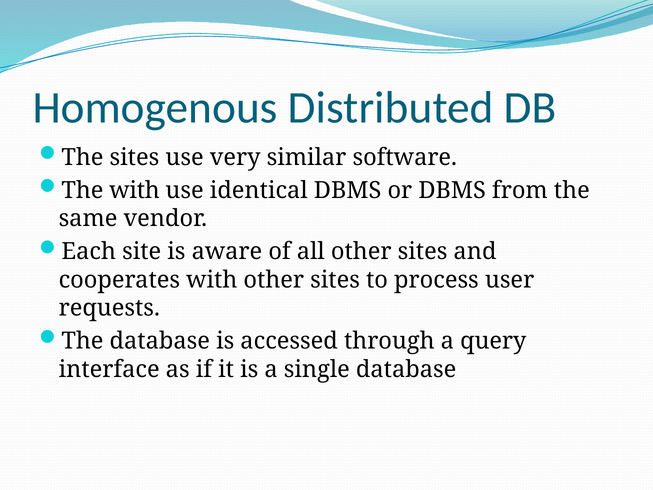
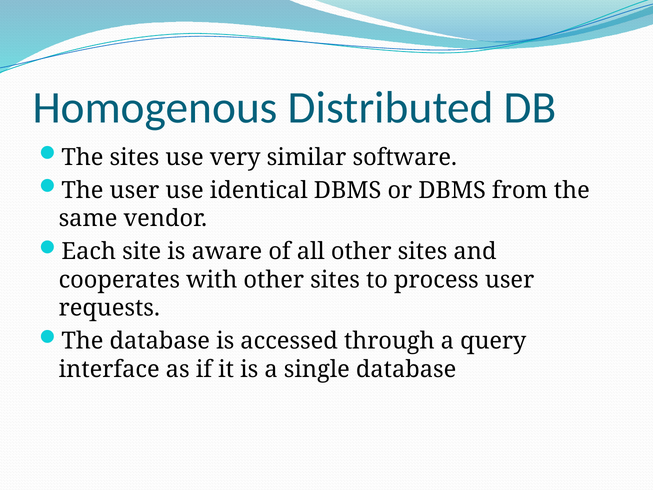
The with: with -> user
